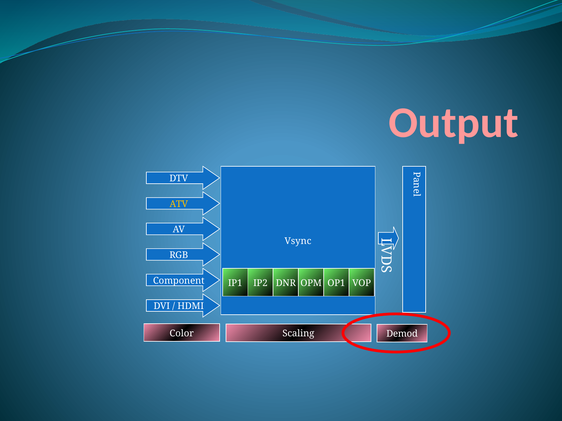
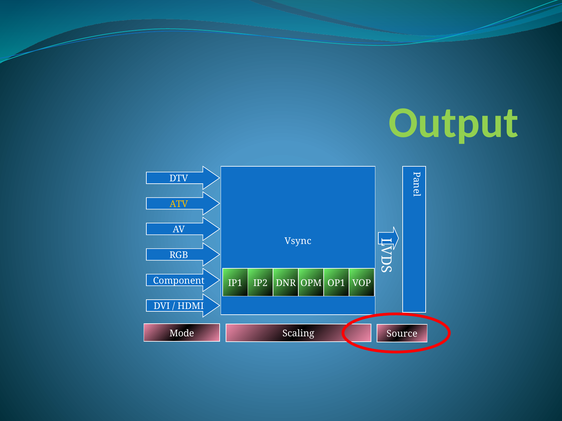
Output colour: pink -> light green
Color: Color -> Mode
Demod: Demod -> Source
